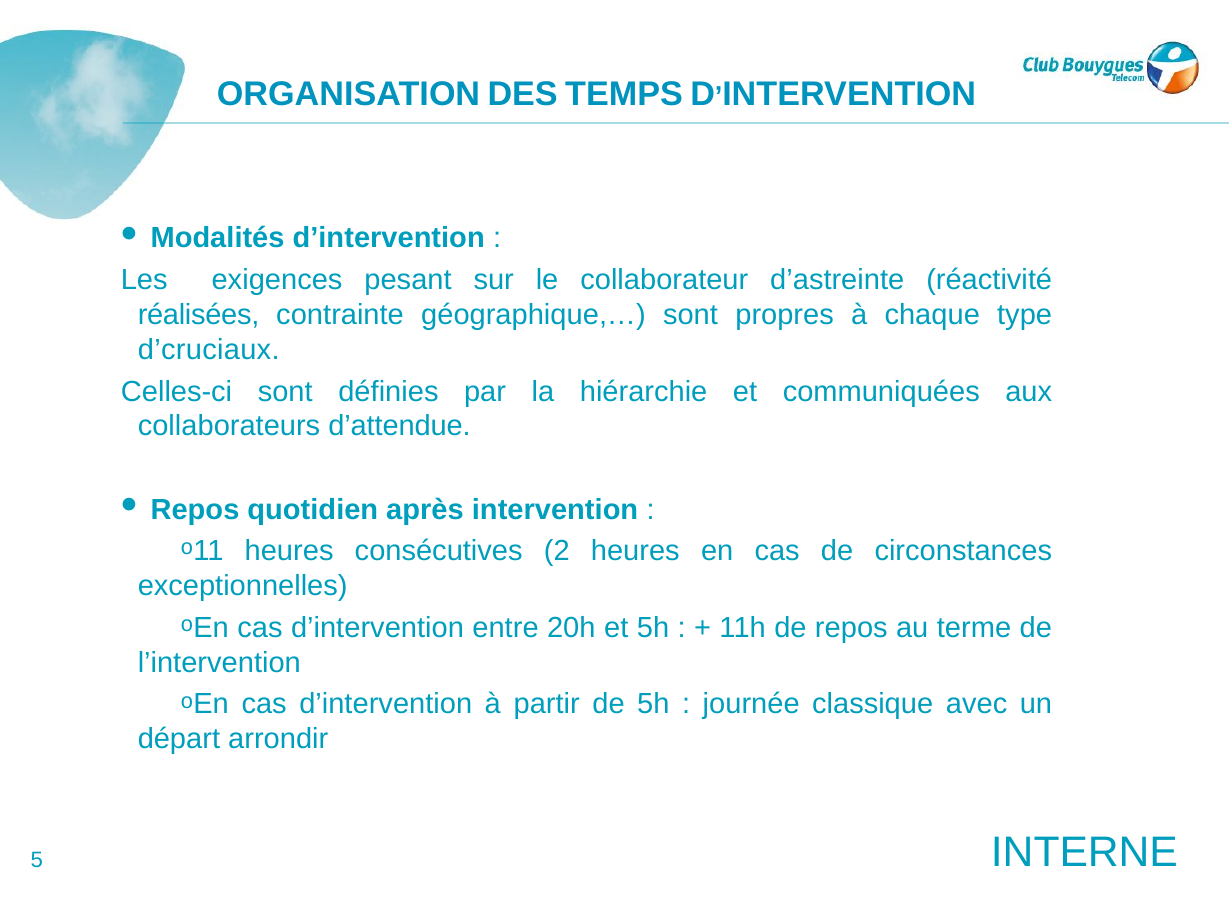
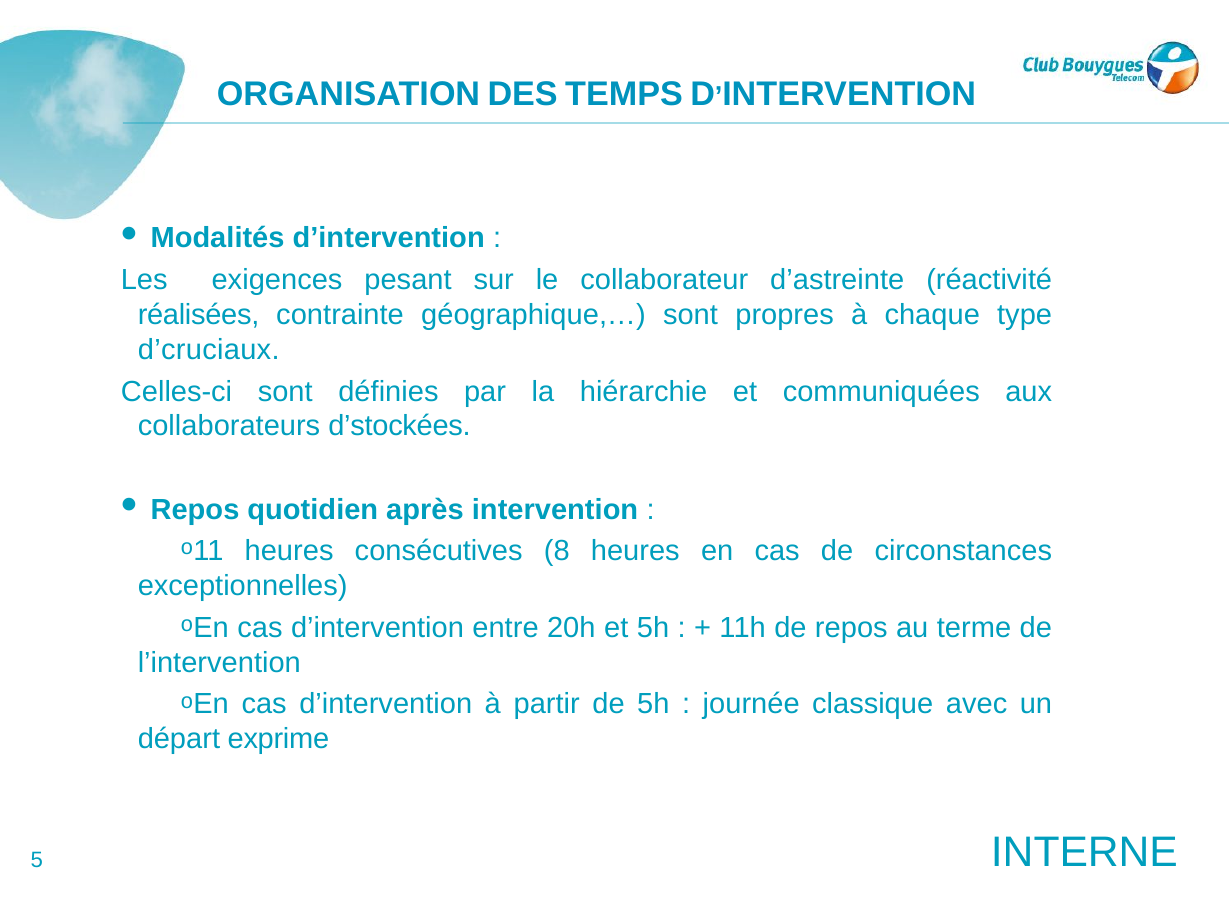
d’attendue: d’attendue -> d’stockées
2: 2 -> 8
arrondir: arrondir -> exprime
